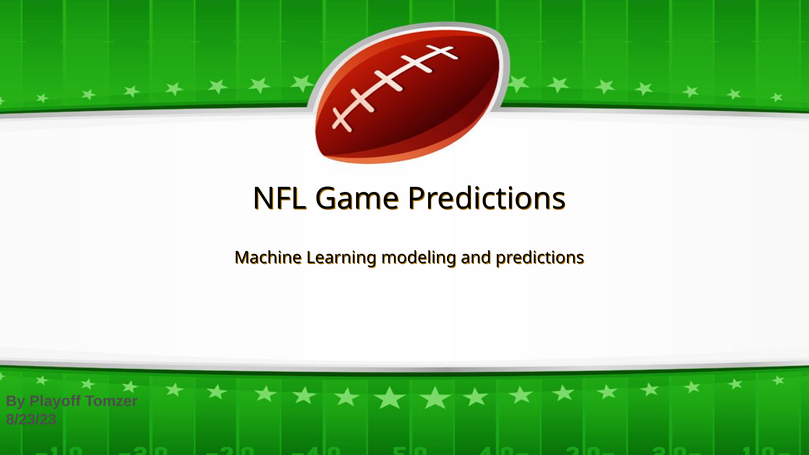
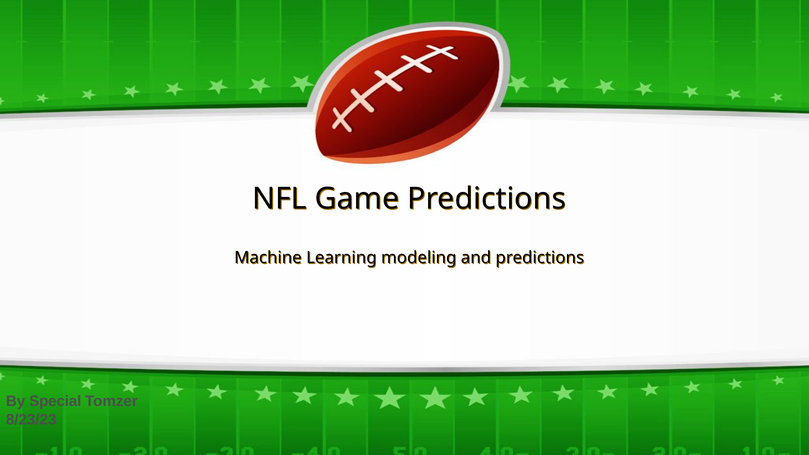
Playoff: Playoff -> Special
